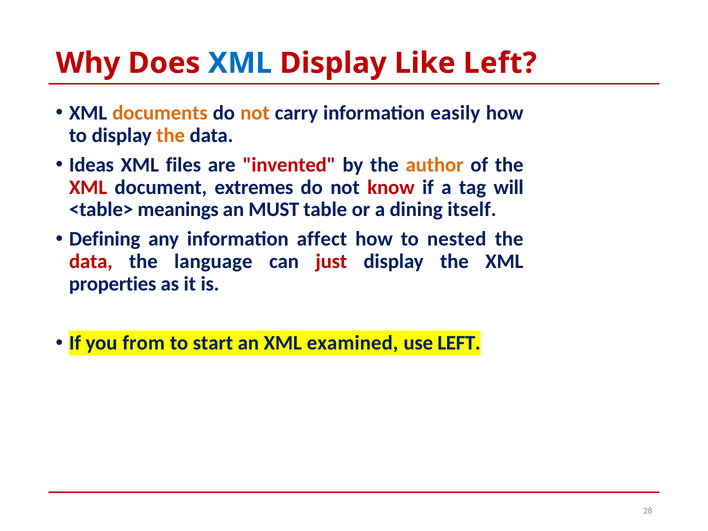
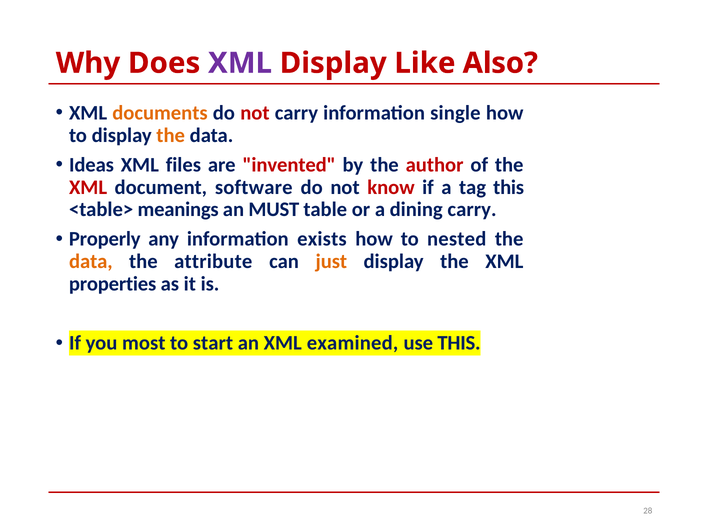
XML at (240, 63) colour: blue -> purple
Like Left: Left -> Also
not at (255, 113) colour: orange -> red
easily: easily -> single
author colour: orange -> red
extremes: extremes -> software
tag will: will -> this
dining itself: itself -> carry
Defining: Defining -> Properly
affect: affect -> exists
data at (91, 261) colour: red -> orange
language: language -> attribute
just colour: red -> orange
from: from -> most
use LEFT: LEFT -> THIS
